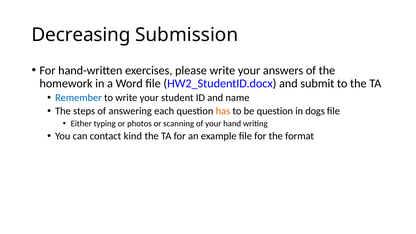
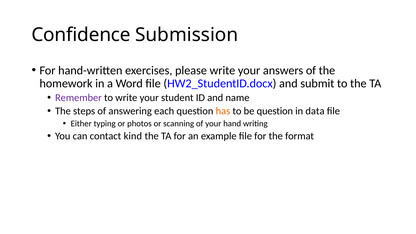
Decreasing: Decreasing -> Confidence
Remember colour: blue -> purple
dogs: dogs -> data
